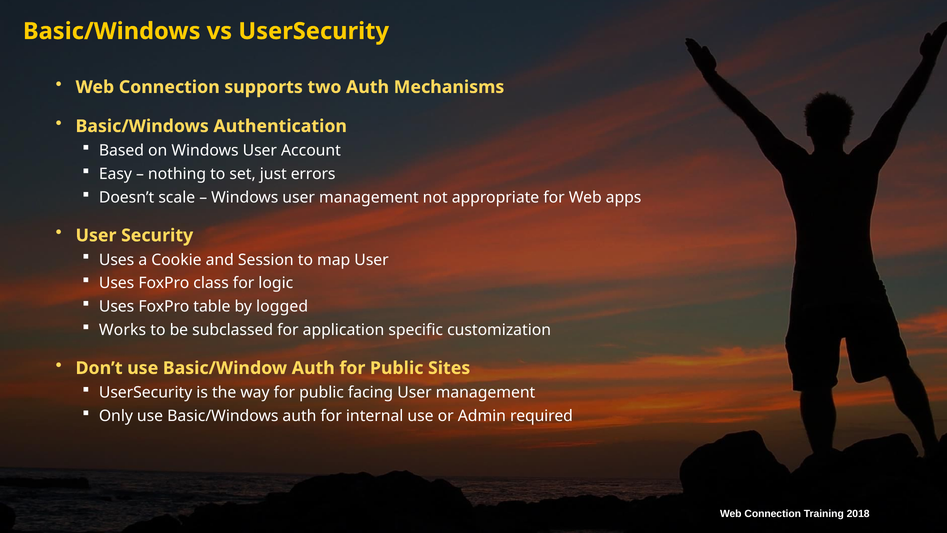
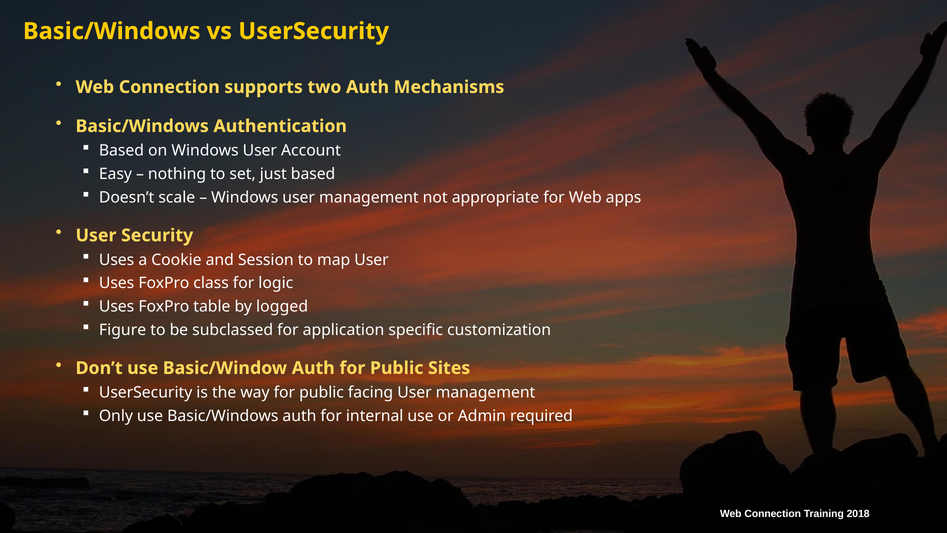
just errors: errors -> based
Works: Works -> Figure
